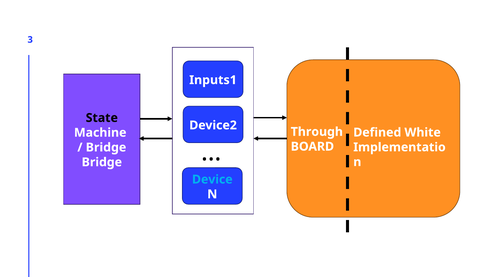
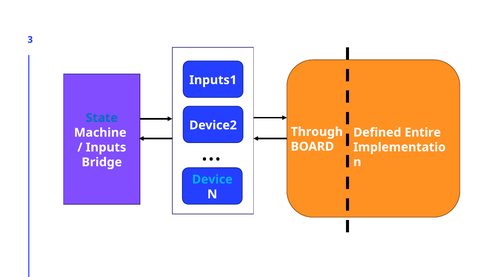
State colour: black -> blue
White: White -> Entire
Bridge at (106, 148): Bridge -> Inputs
